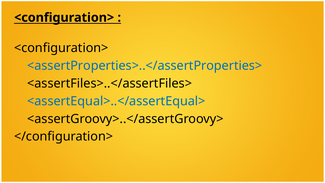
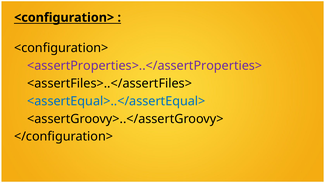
<assertProperties>..</assertProperties> colour: blue -> purple
